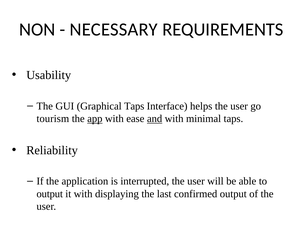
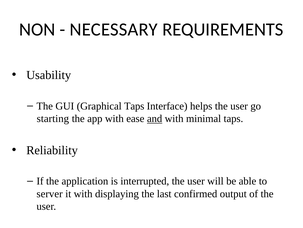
tourism: tourism -> starting
app underline: present -> none
output at (50, 193): output -> server
